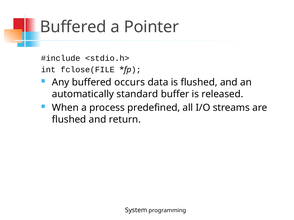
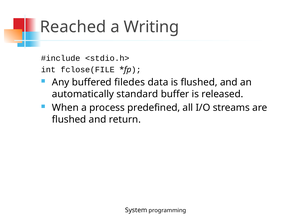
Buffered at (73, 27): Buffered -> Reached
Pointer: Pointer -> Writing
occurs: occurs -> filedes
